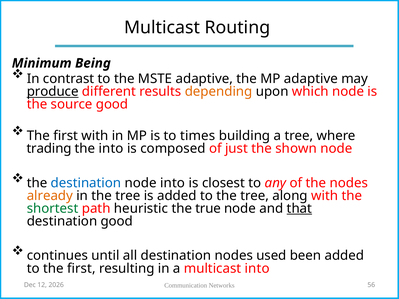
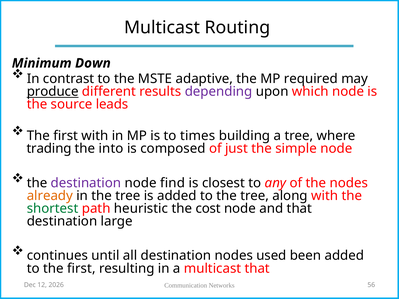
Being: Being -> Down
MP adaptive: adaptive -> required
depending colour: orange -> purple
source good: good -> leads
shown: shown -> simple
destination at (86, 183) colour: blue -> purple
node into: into -> find
true: true -> cost
that at (299, 209) underline: present -> none
destination good: good -> large
multicast into: into -> that
